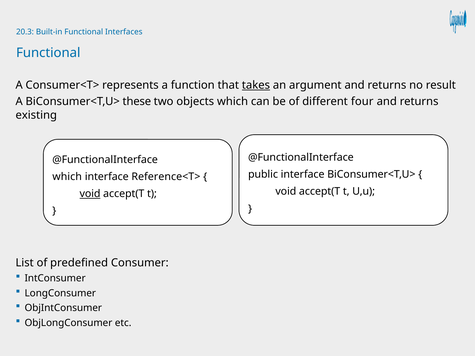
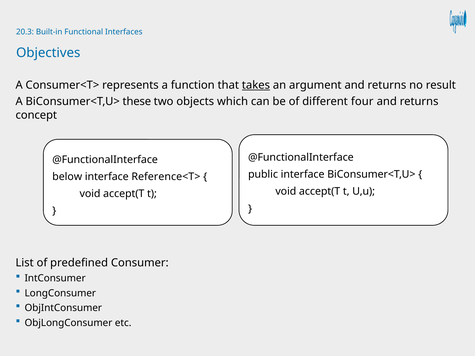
Functional at (48, 53): Functional -> Objectives
existing: existing -> concept
which at (67, 177): which -> below
void at (90, 194) underline: present -> none
